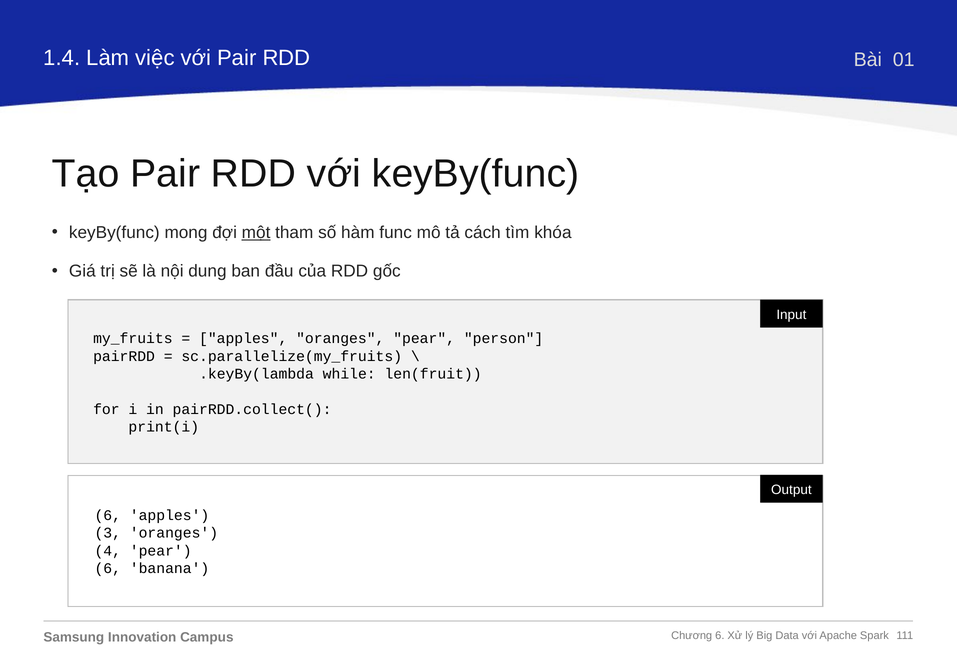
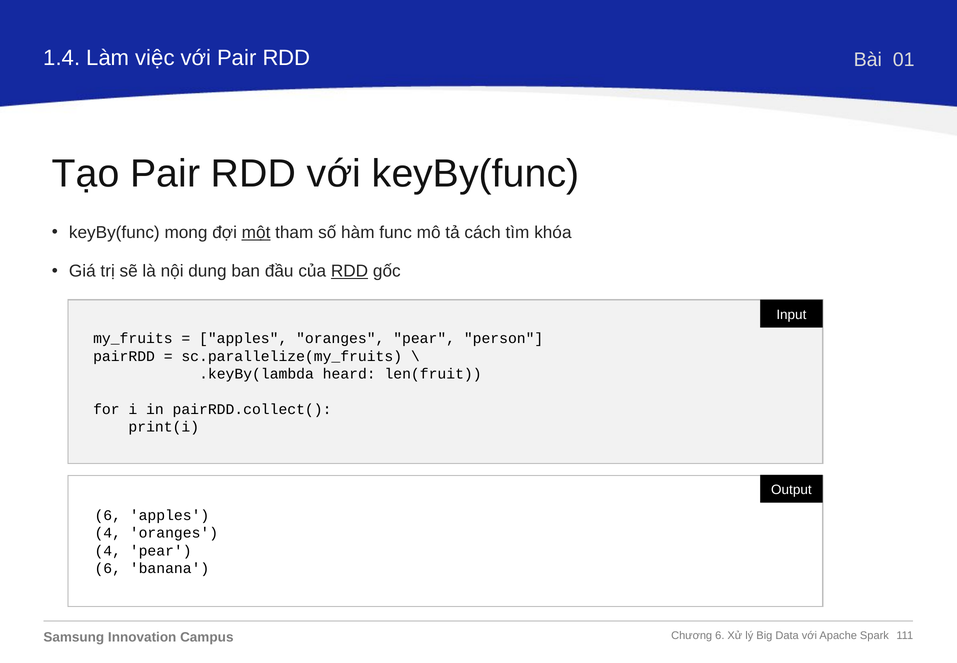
RDD at (350, 271) underline: none -> present
while: while -> heard
3 at (108, 533): 3 -> 4
